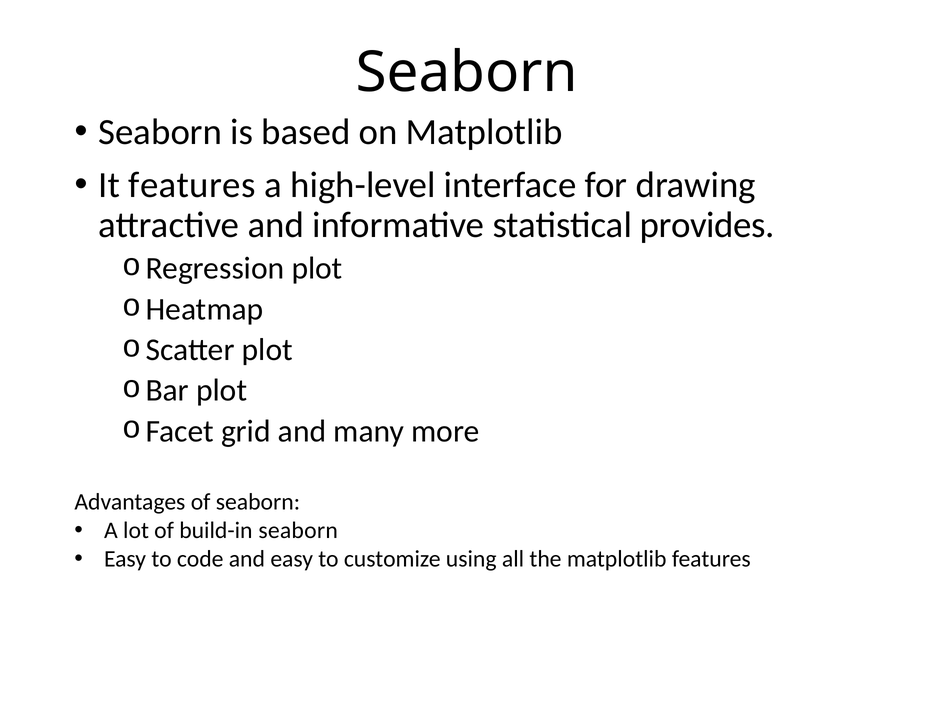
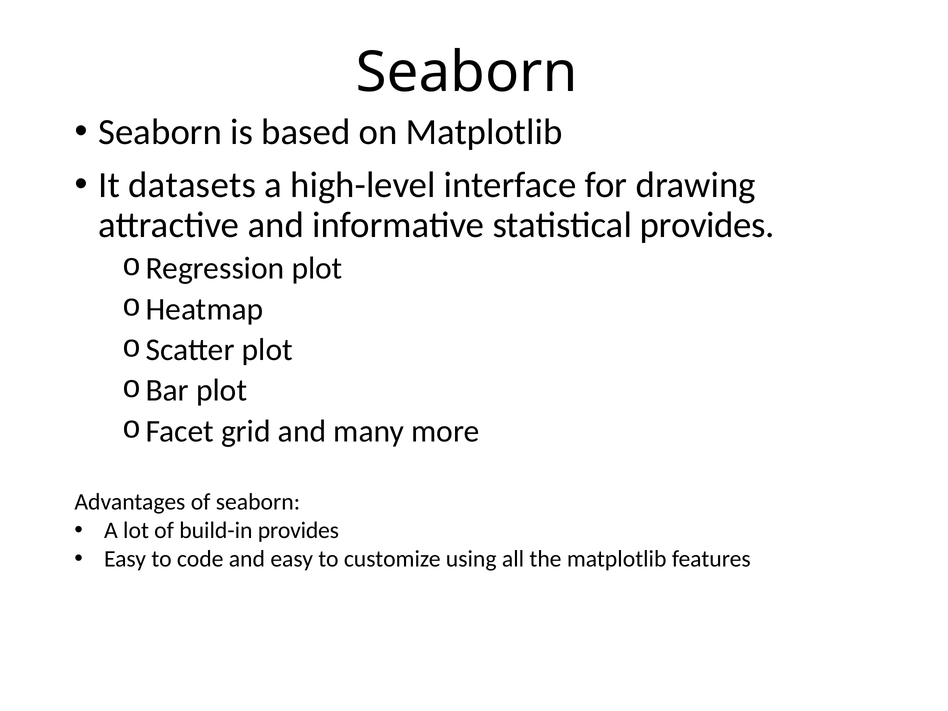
It features: features -> datasets
build-in seaborn: seaborn -> provides
